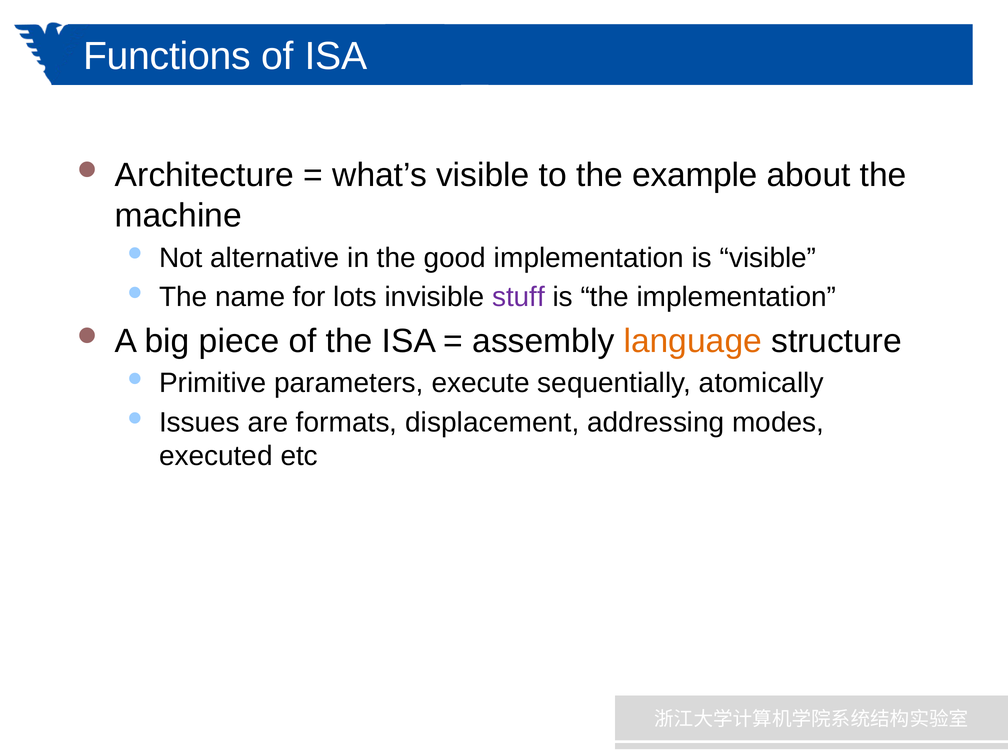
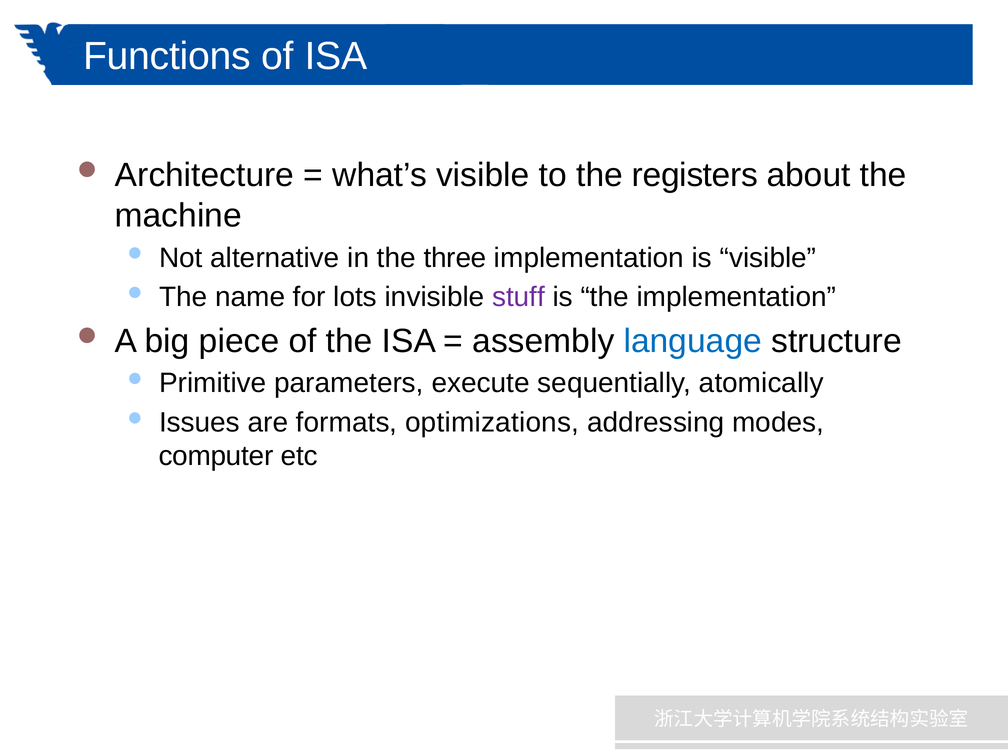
example: example -> registers
good: good -> three
language colour: orange -> blue
displacement: displacement -> optimizations
executed: executed -> computer
